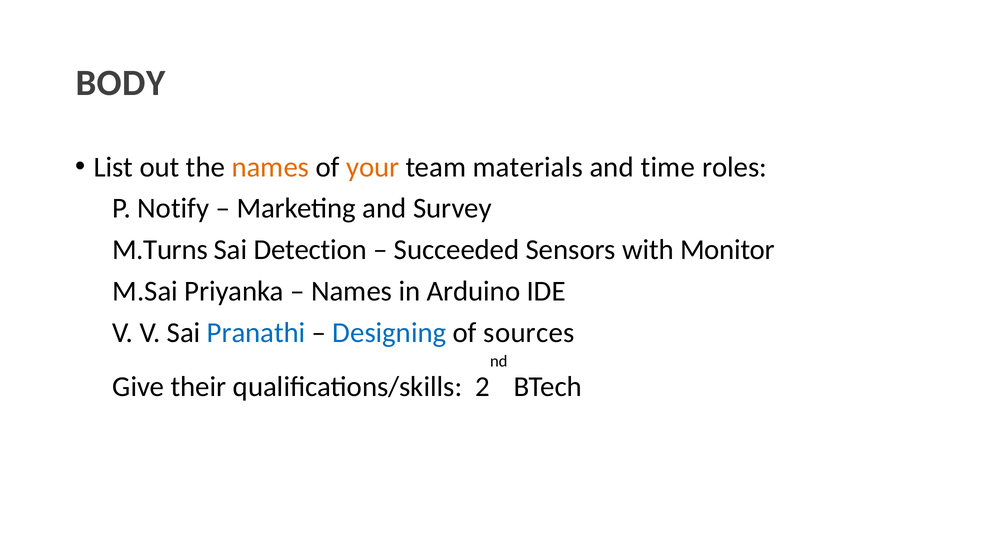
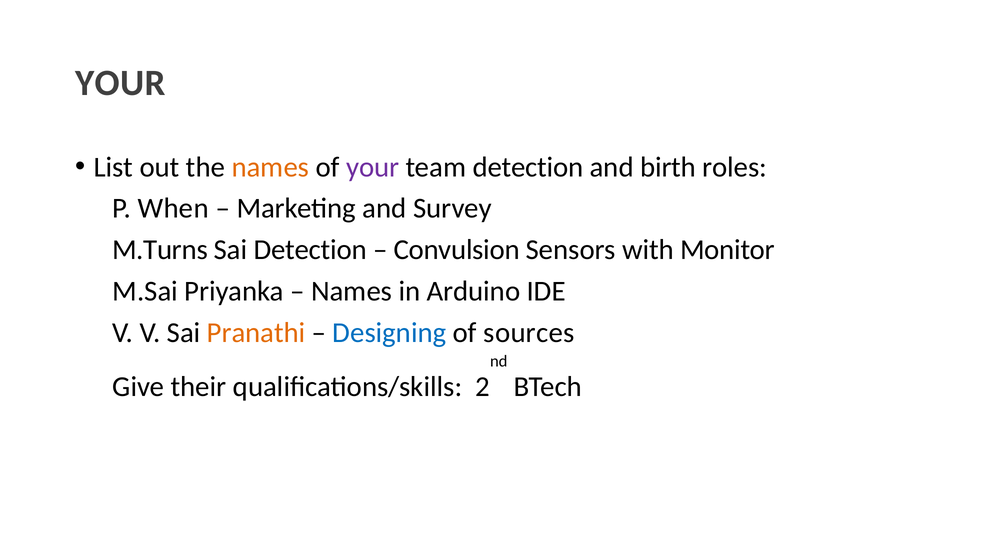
BODY at (120, 83): BODY -> YOUR
your at (373, 167) colour: orange -> purple
team materials: materials -> detection
time: time -> birth
Notify: Notify -> When
Succeeded: Succeeded -> Convulsion
Pranathi colour: blue -> orange
